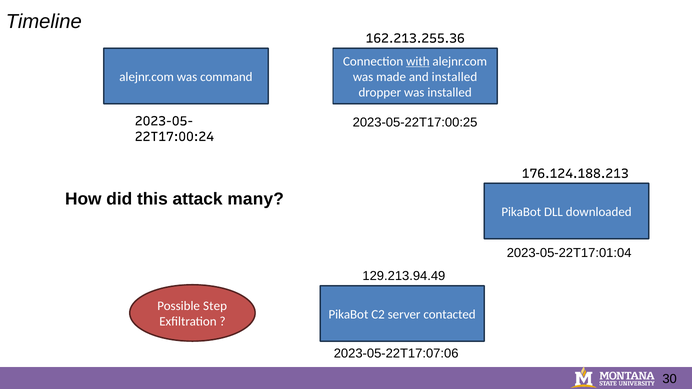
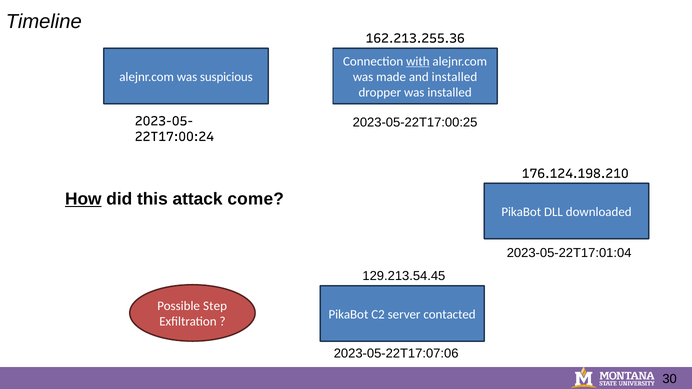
command: command -> suspicious
176.124.188.213: 176.124.188.213 -> 176.124.198.210
How underline: none -> present
many: many -> come
129.213.94.49: 129.213.94.49 -> 129.213.54.45
